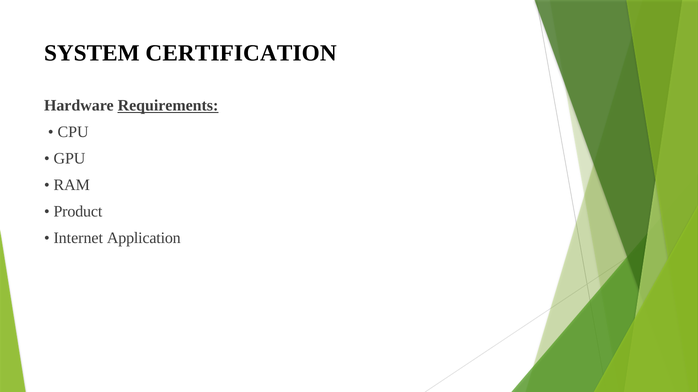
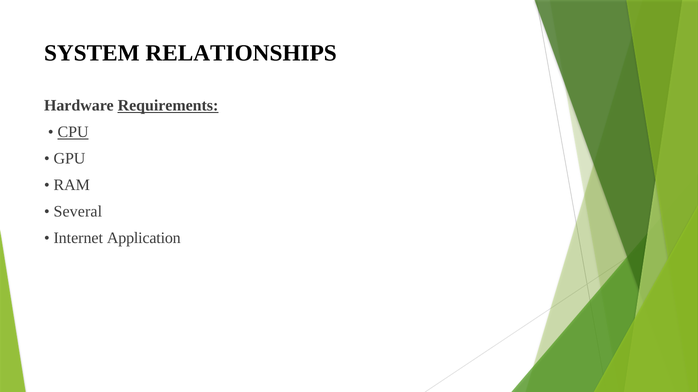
CERTIFICATION: CERTIFICATION -> RELATIONSHIPS
CPU underline: none -> present
Product: Product -> Several
